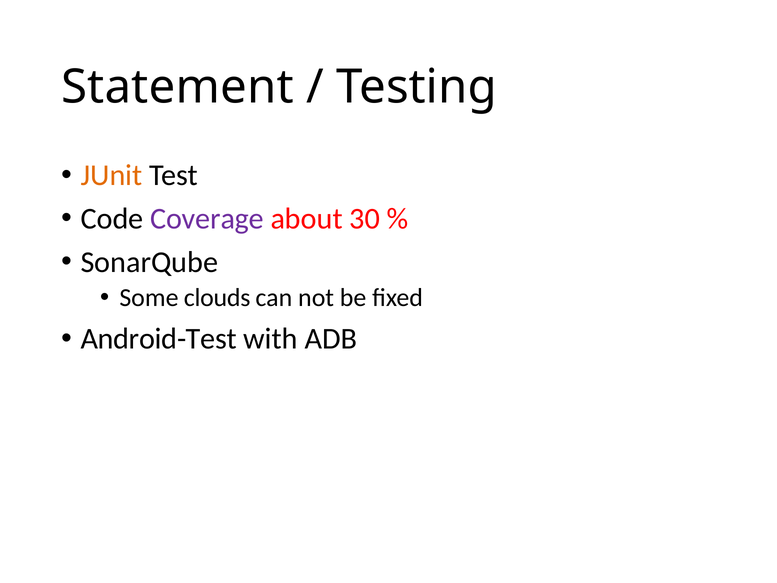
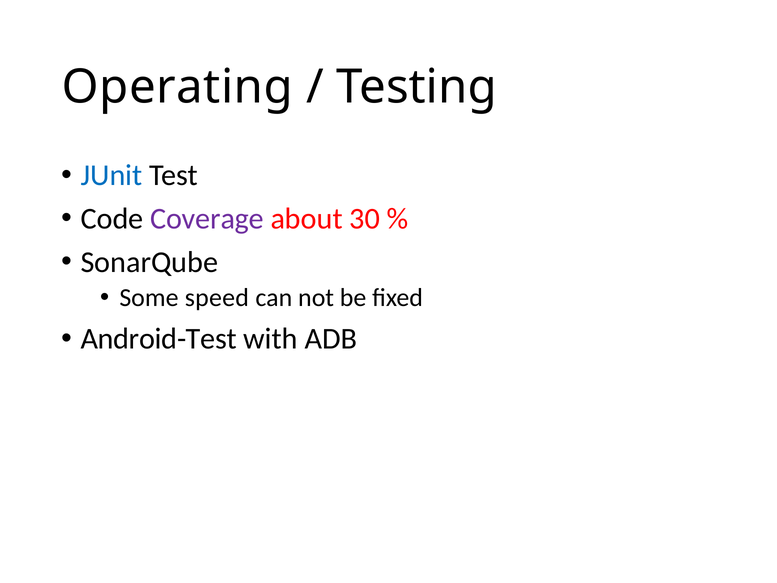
Statement: Statement -> Operating
JUnit colour: orange -> blue
clouds: clouds -> speed
